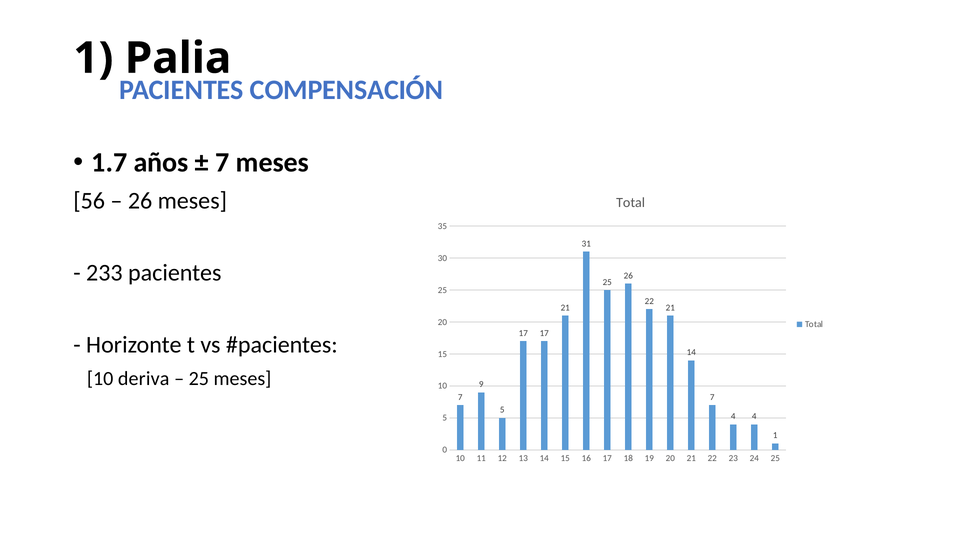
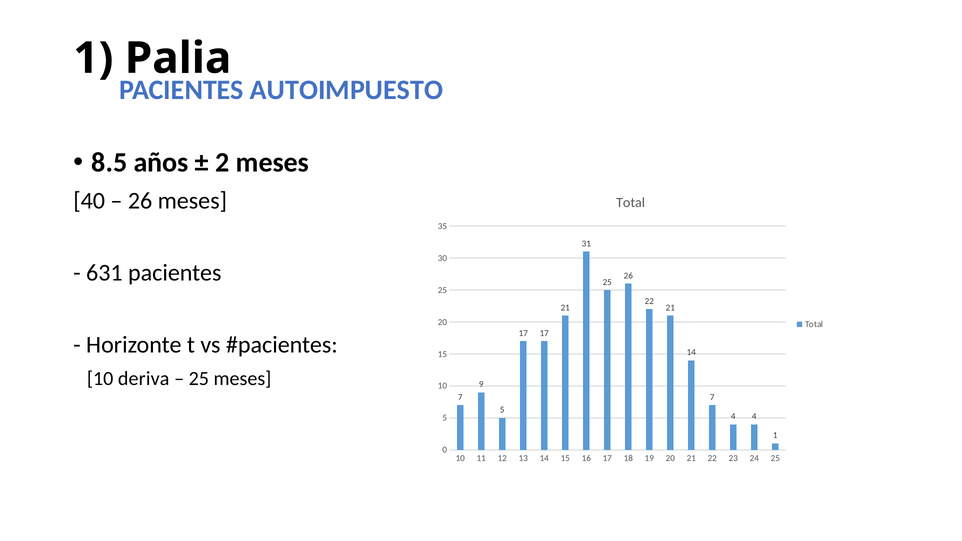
COMPENSACIÓN: COMPENSACIÓN -> AUTOIMPUESTO
1.7: 1.7 -> 8.5
7 at (222, 163): 7 -> 2
56: 56 -> 40
233: 233 -> 631
